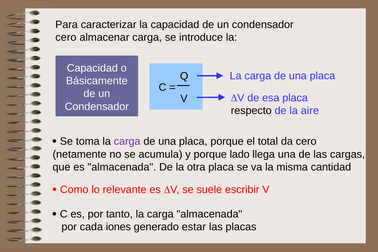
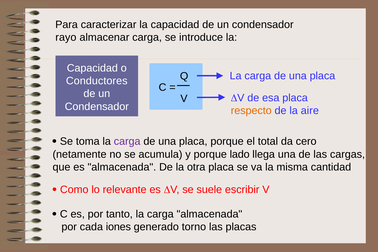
cero at (66, 37): cero -> rayo
Básicamente: Básicamente -> Conductores
respecto colour: black -> orange
estar: estar -> torno
